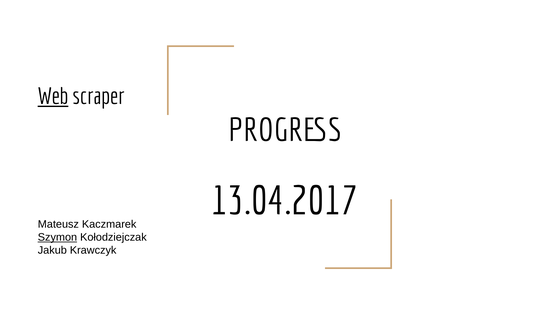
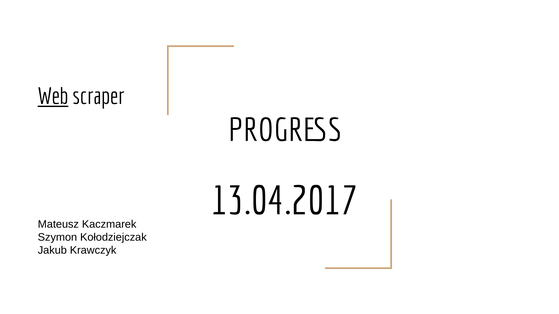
Szymon underline: present -> none
